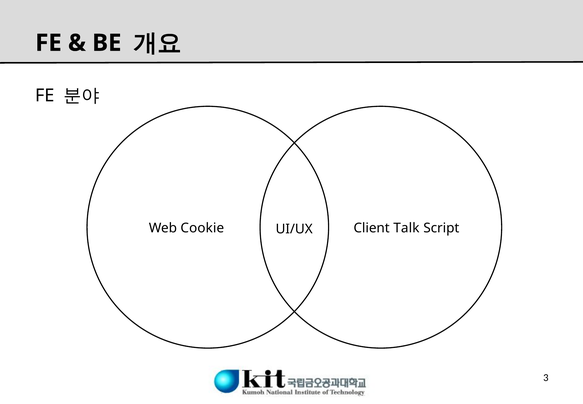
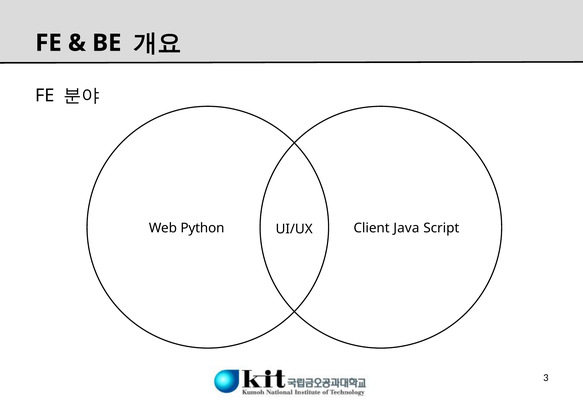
Cookie: Cookie -> Python
Talk: Talk -> Java
